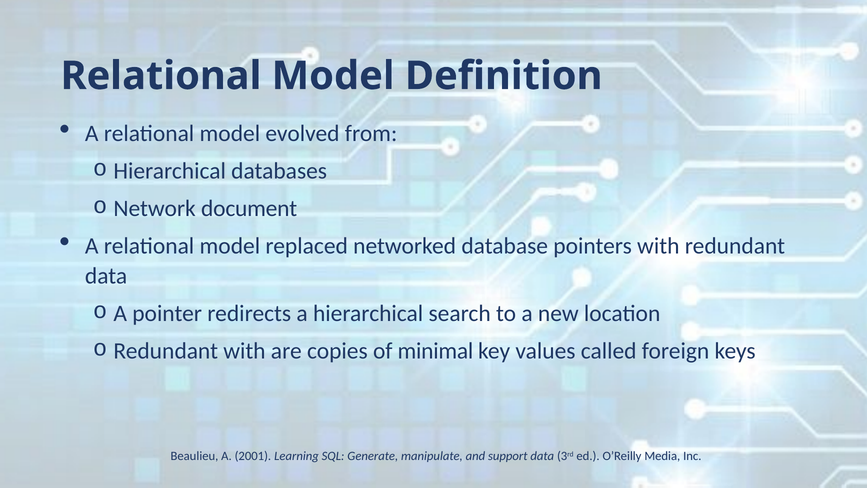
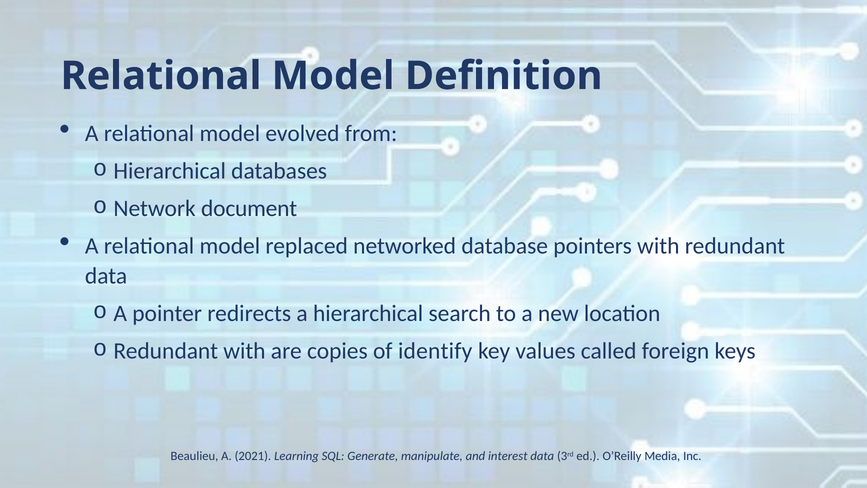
minimal: minimal -> identify
2001: 2001 -> 2021
support: support -> interest
